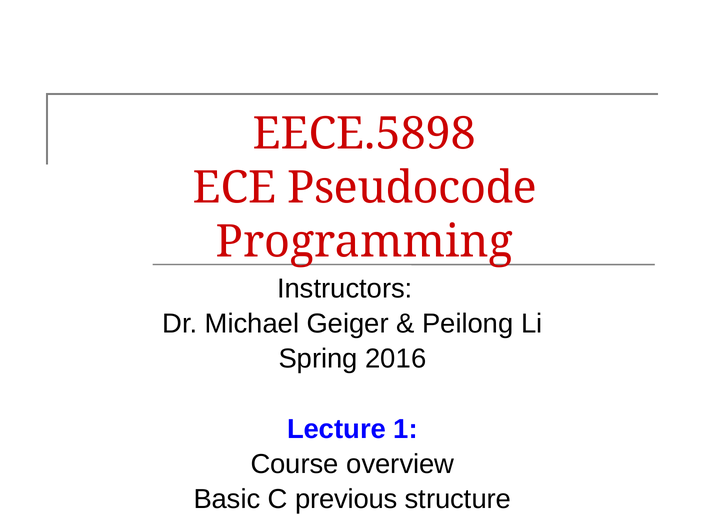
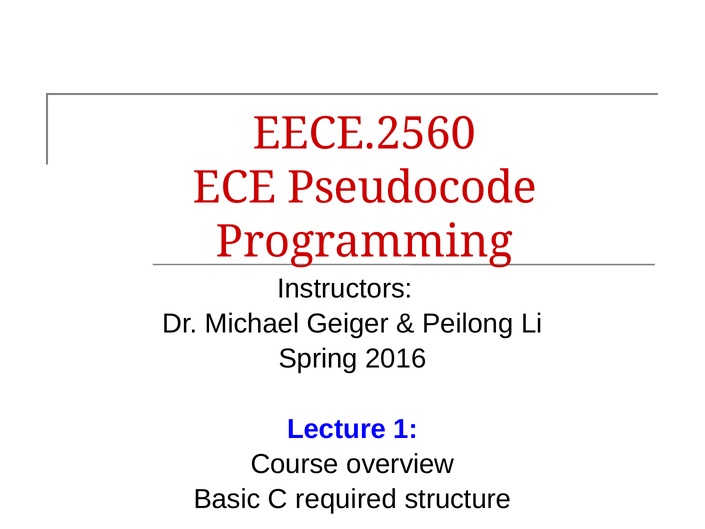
EECE.5898: EECE.5898 -> EECE.2560
previous: previous -> required
